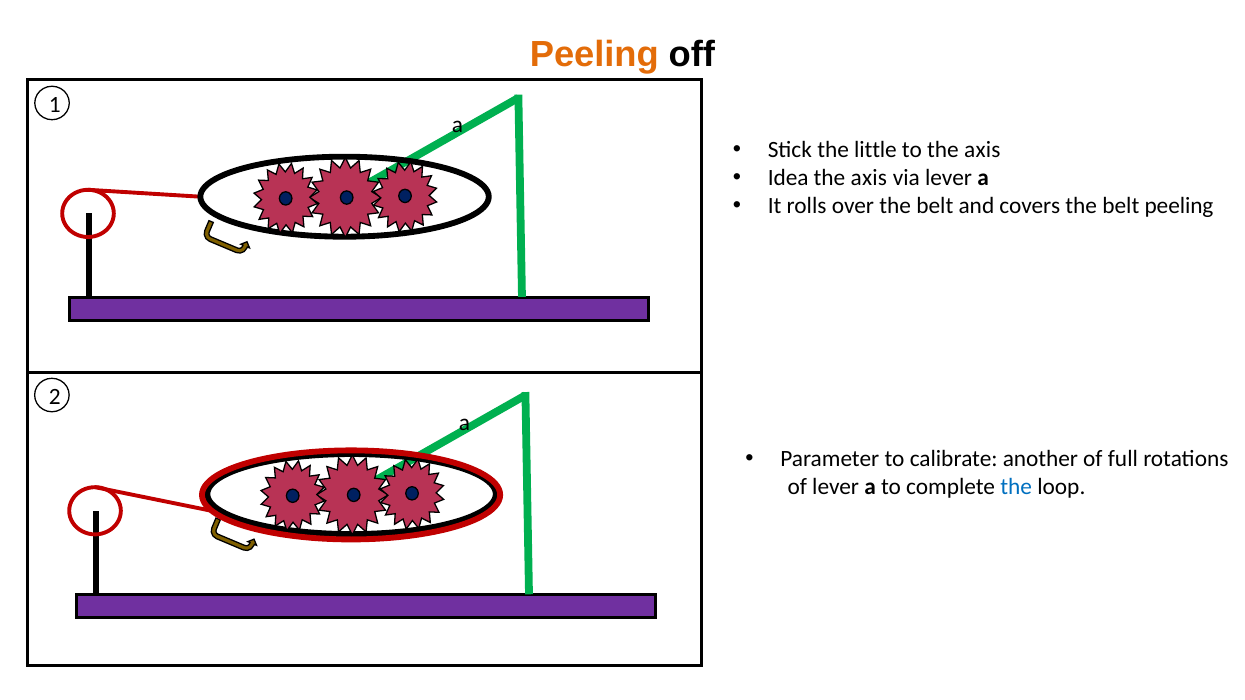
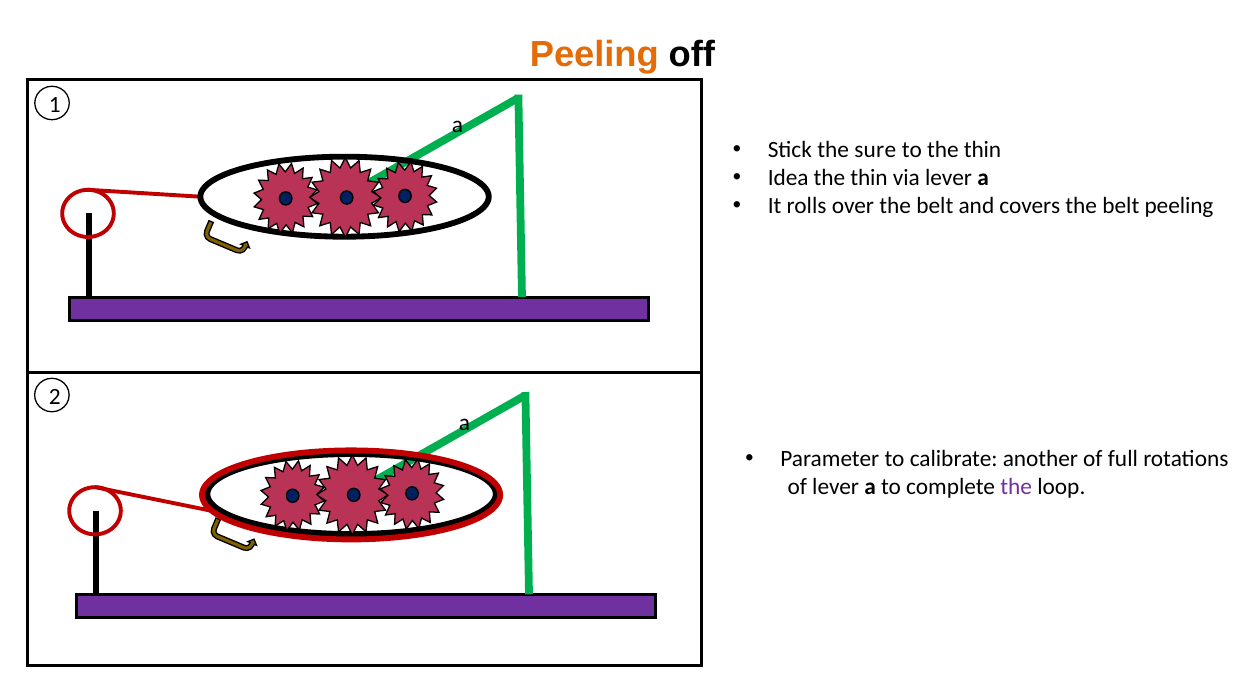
little: little -> sure
to the axis: axis -> thin
axis at (869, 178): axis -> thin
the at (1016, 487) colour: blue -> purple
